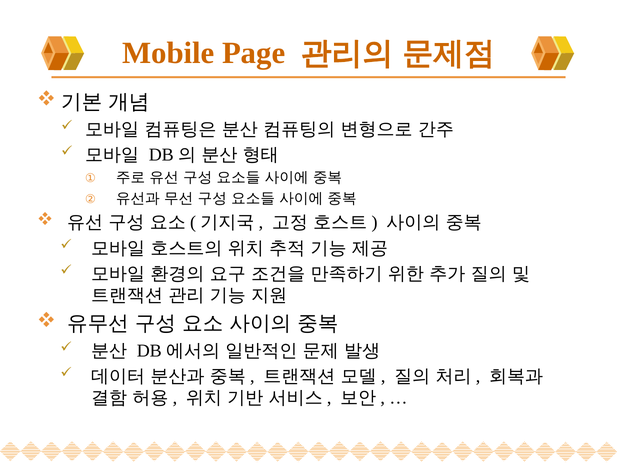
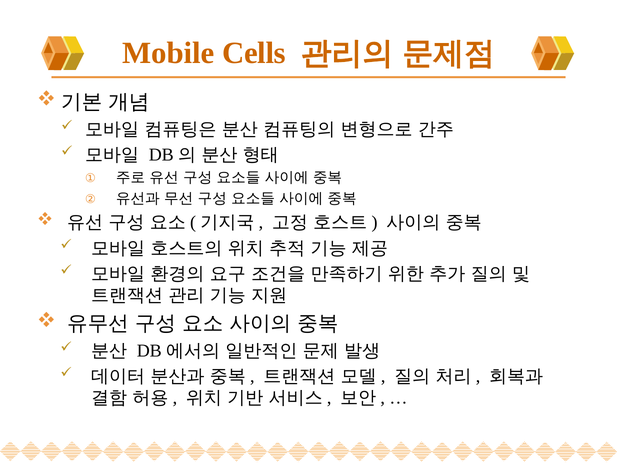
Page: Page -> Cells
